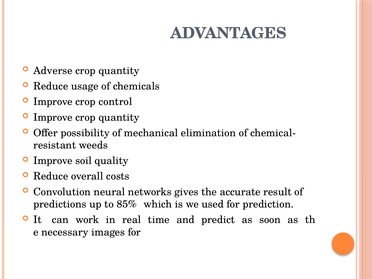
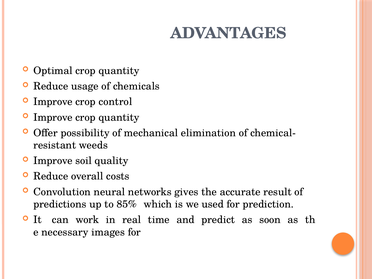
Adverse: Adverse -> Optimal
